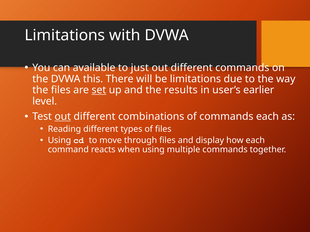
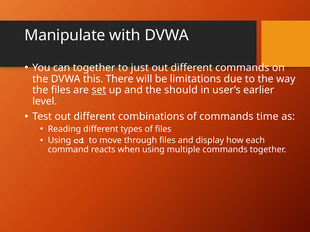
Limitations at (65, 35): Limitations -> Manipulate
can available: available -> together
results: results -> should
out at (63, 117) underline: present -> none
commands each: each -> time
